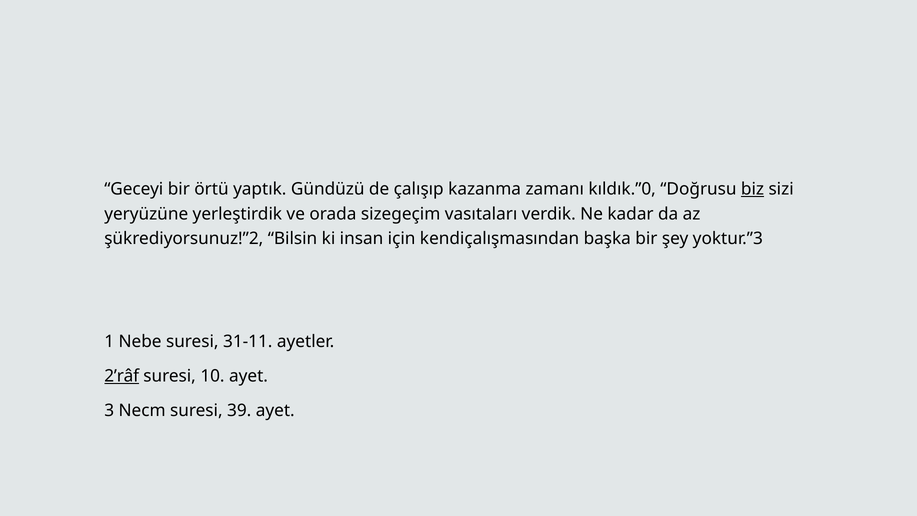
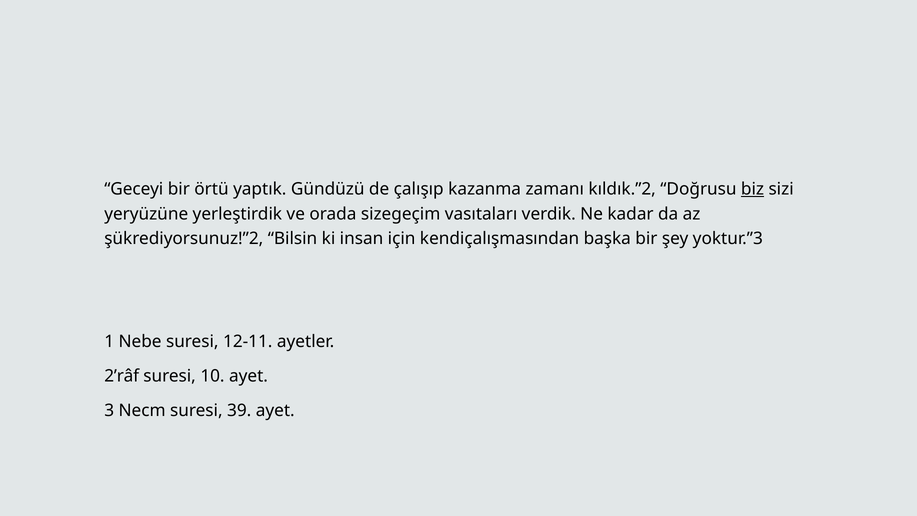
kıldık.”0: kıldık.”0 -> kıldık.”2
31-11: 31-11 -> 12-11
2’râf underline: present -> none
